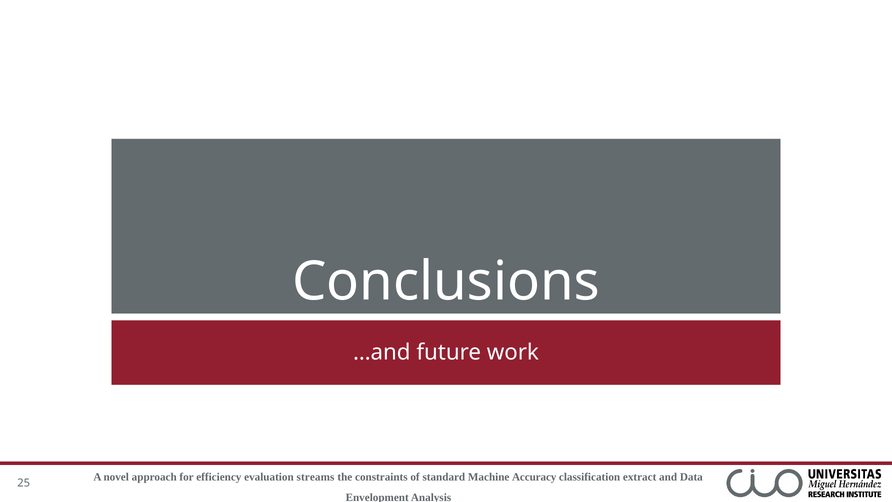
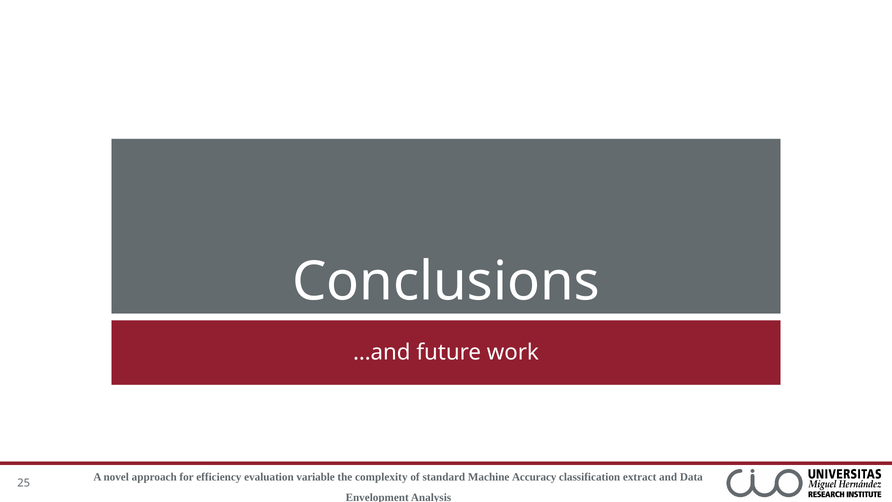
streams: streams -> variable
constraints: constraints -> complexity
